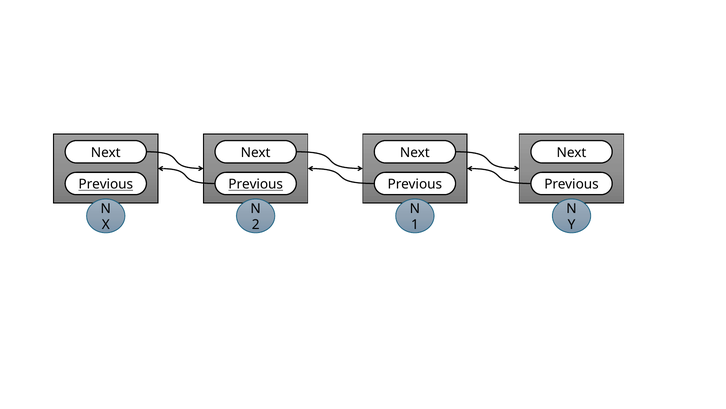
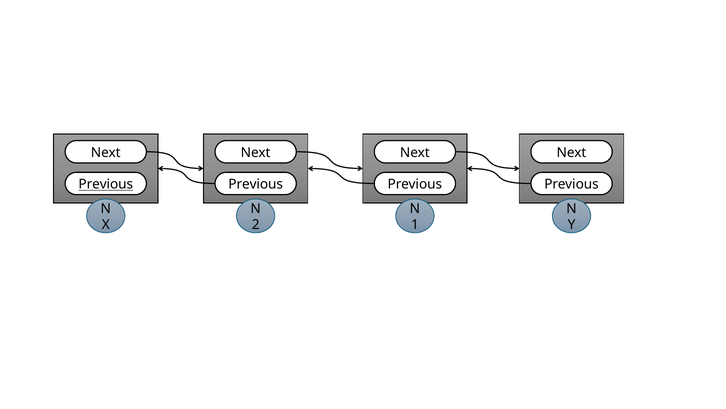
Previous at (256, 184) underline: present -> none
